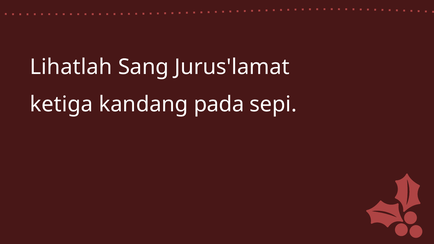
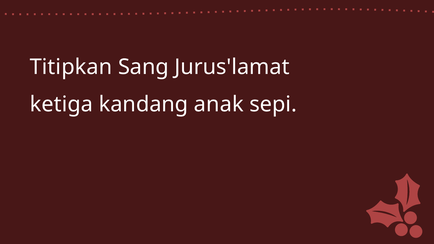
Lihatlah: Lihatlah -> Titipkan
pada: pada -> anak
